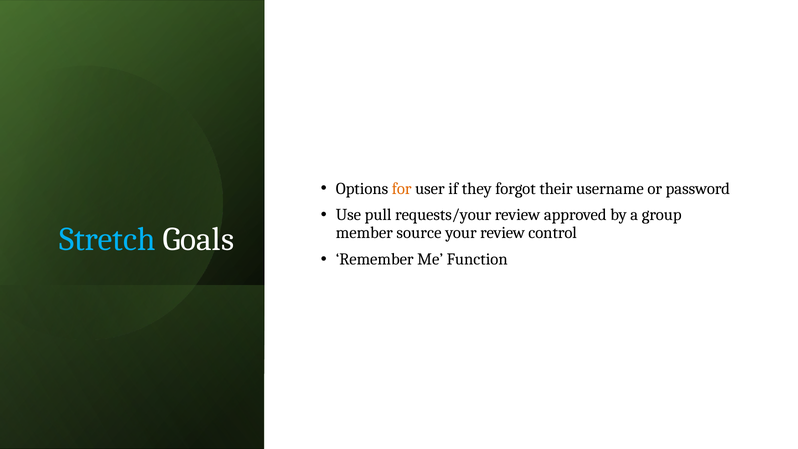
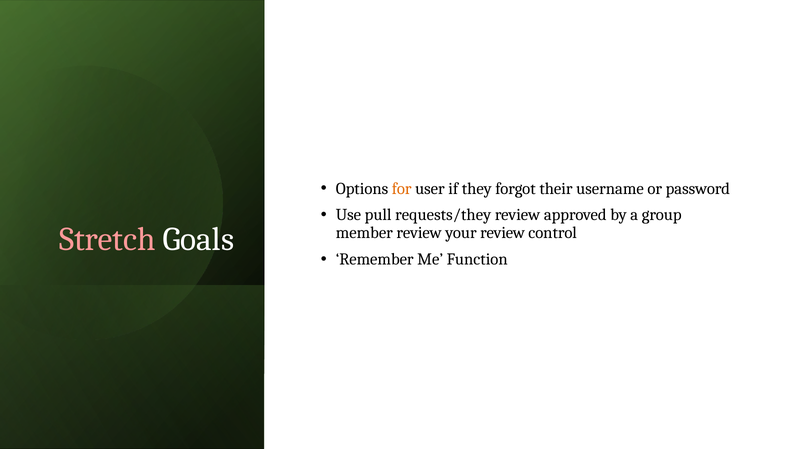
requests/your: requests/your -> requests/they
Stretch colour: light blue -> pink
member source: source -> review
